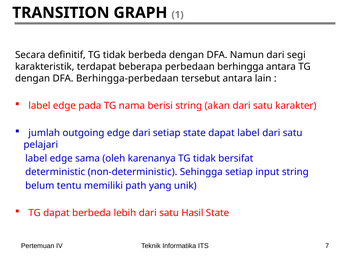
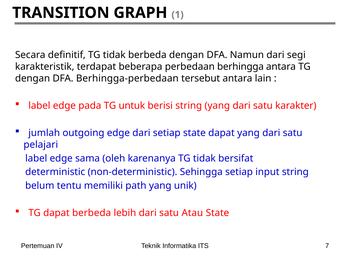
nama: nama -> untuk
string akan: akan -> yang
dapat label: label -> yang
Hasil: Hasil -> Atau
